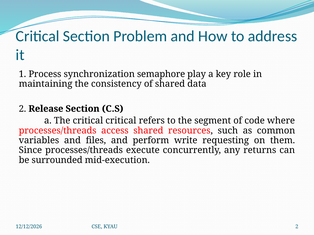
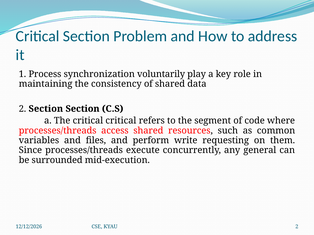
semaphore: semaphore -> voluntarily
2 Release: Release -> Section
returns: returns -> general
